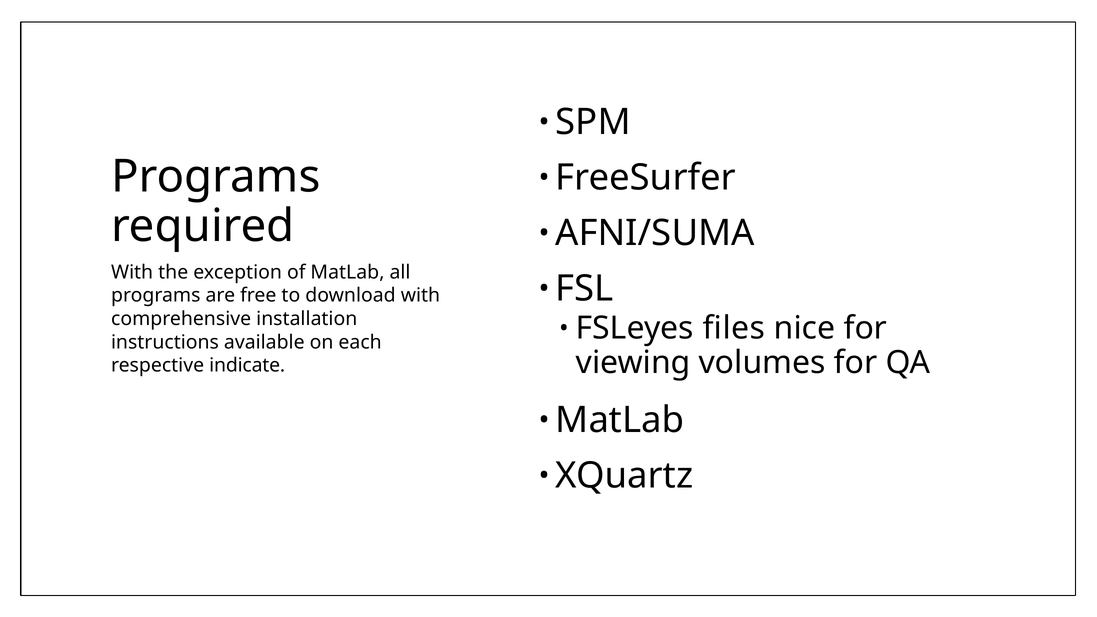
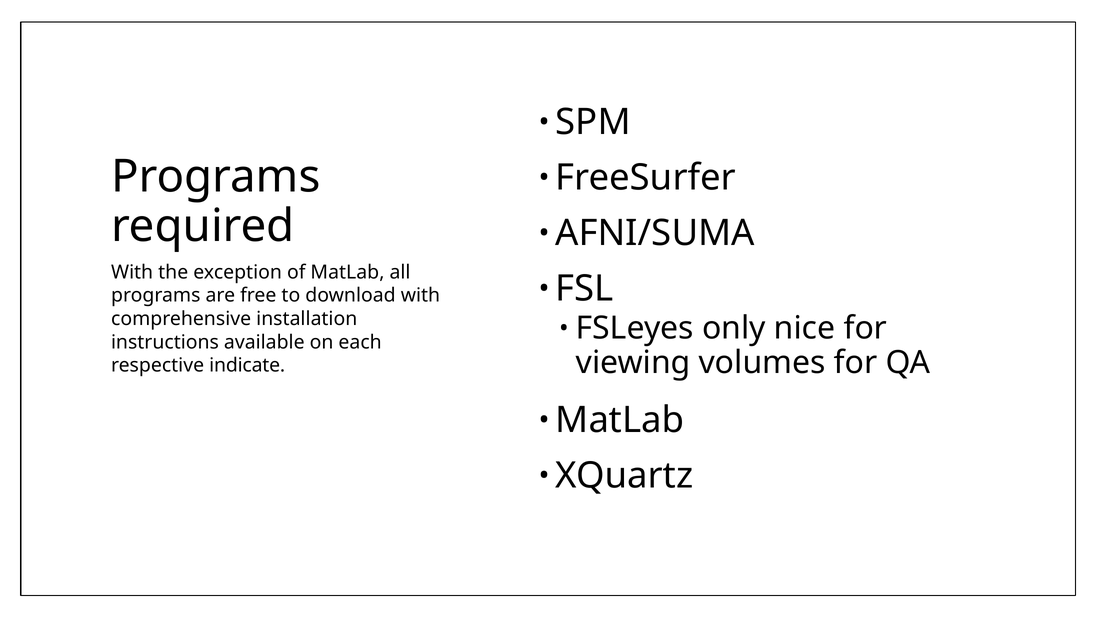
files: files -> only
